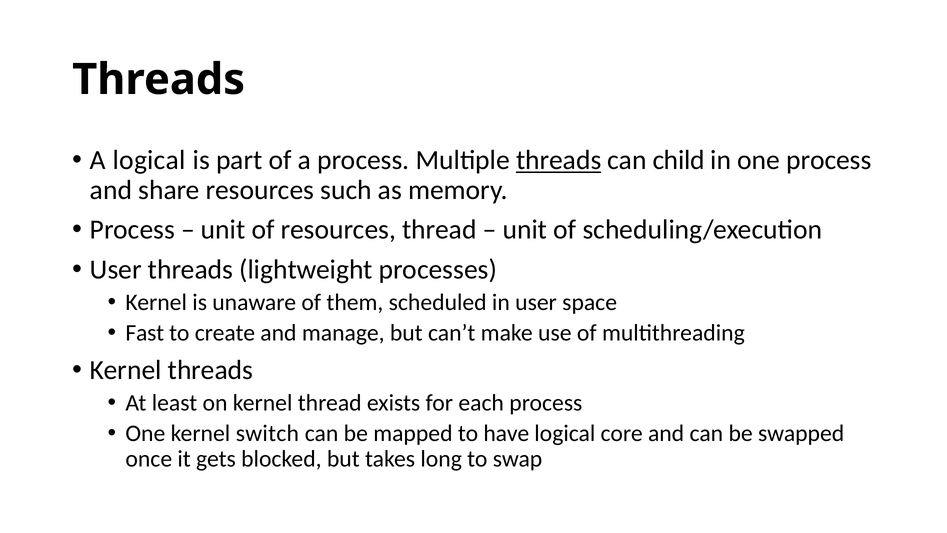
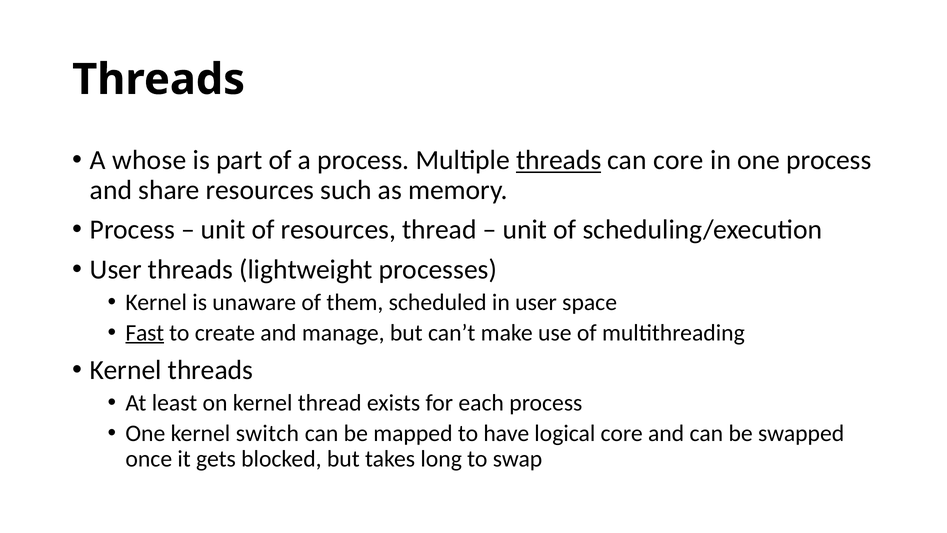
A logical: logical -> whose
can child: child -> core
Fast underline: none -> present
